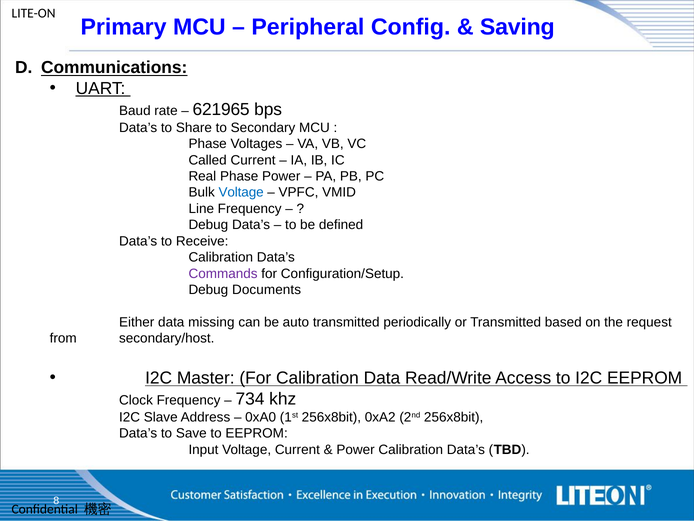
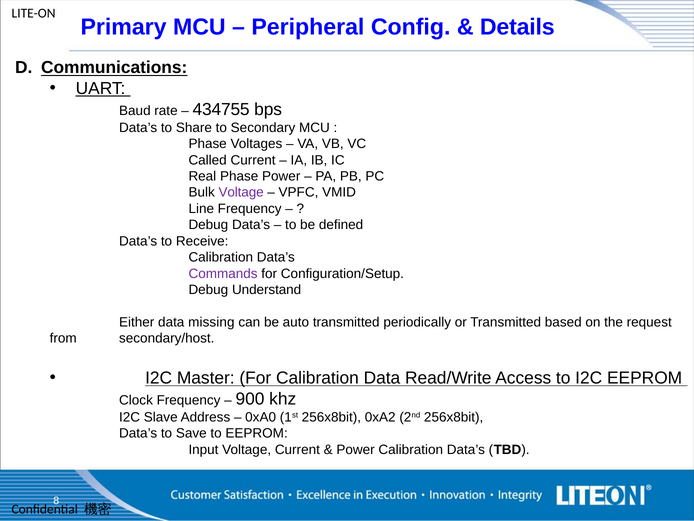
Saving: Saving -> Details
621965: 621965 -> 434755
Voltage at (241, 192) colour: blue -> purple
Documents: Documents -> Understand
734: 734 -> 900
